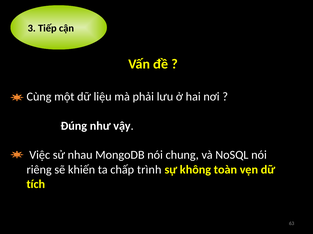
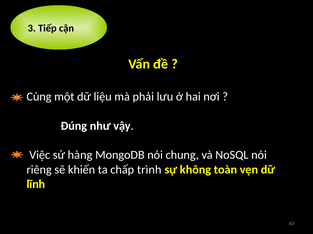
nhau: nhau -> hàng
tích: tích -> lĩnh
